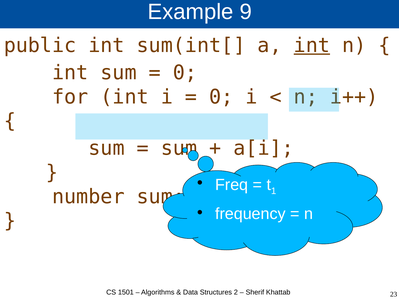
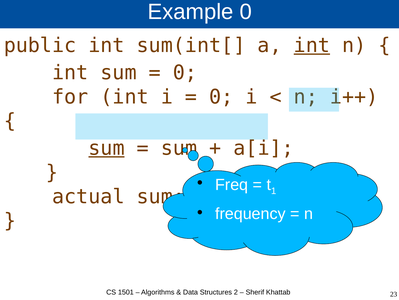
Example 9: 9 -> 0
sum at (107, 148) underline: none -> present
number: number -> actual
